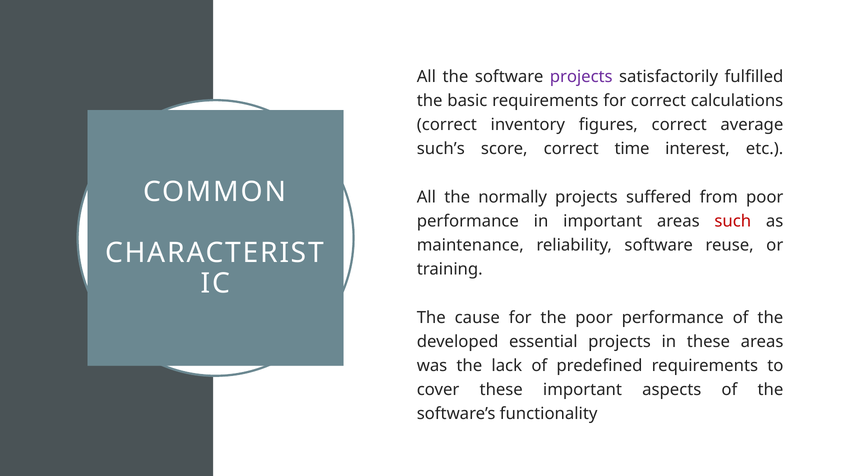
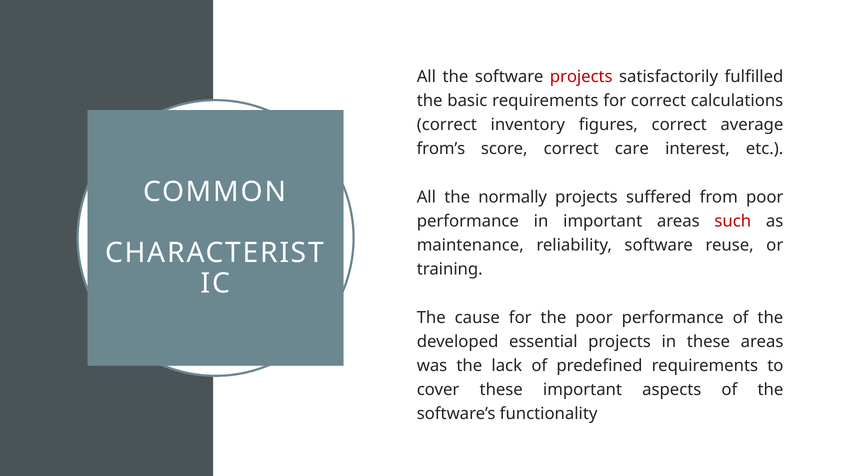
projects at (581, 77) colour: purple -> red
such’s: such’s -> from’s
time: time -> care
